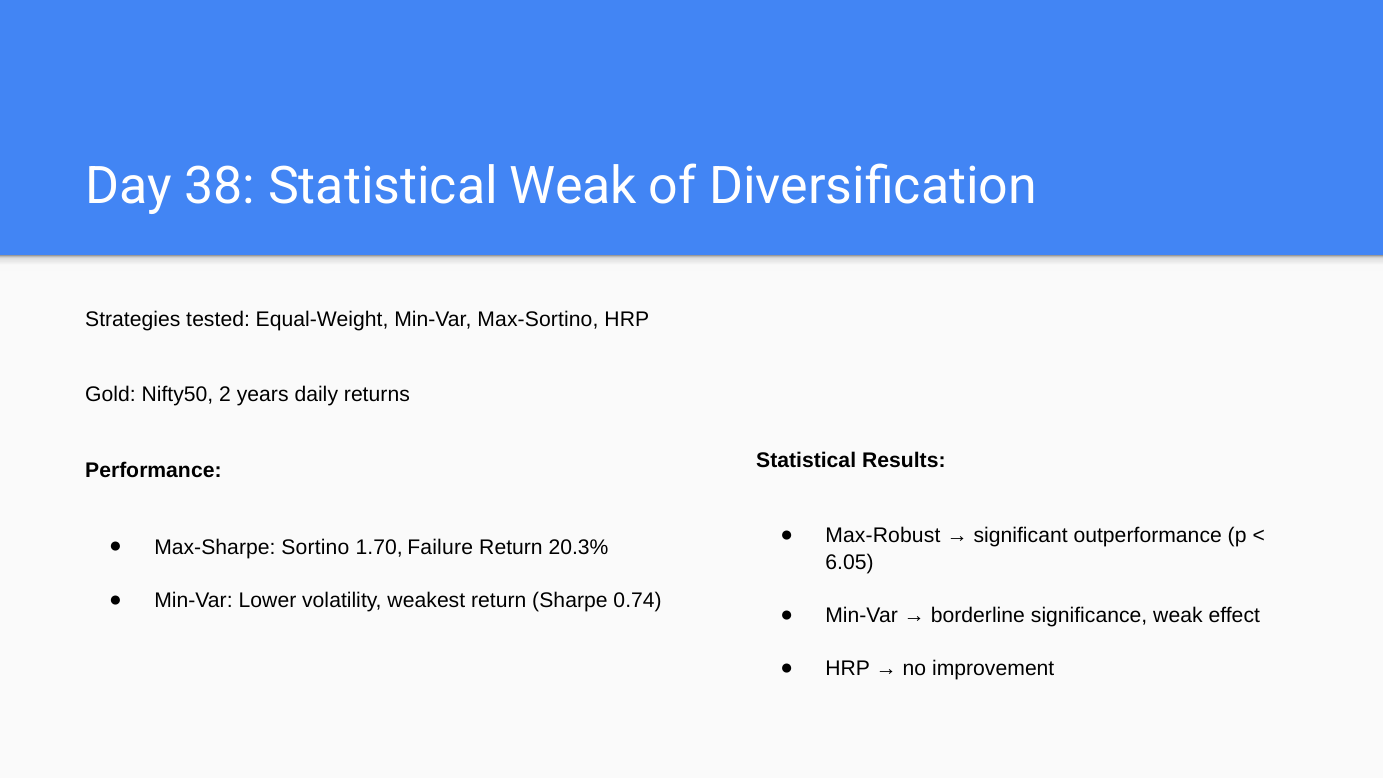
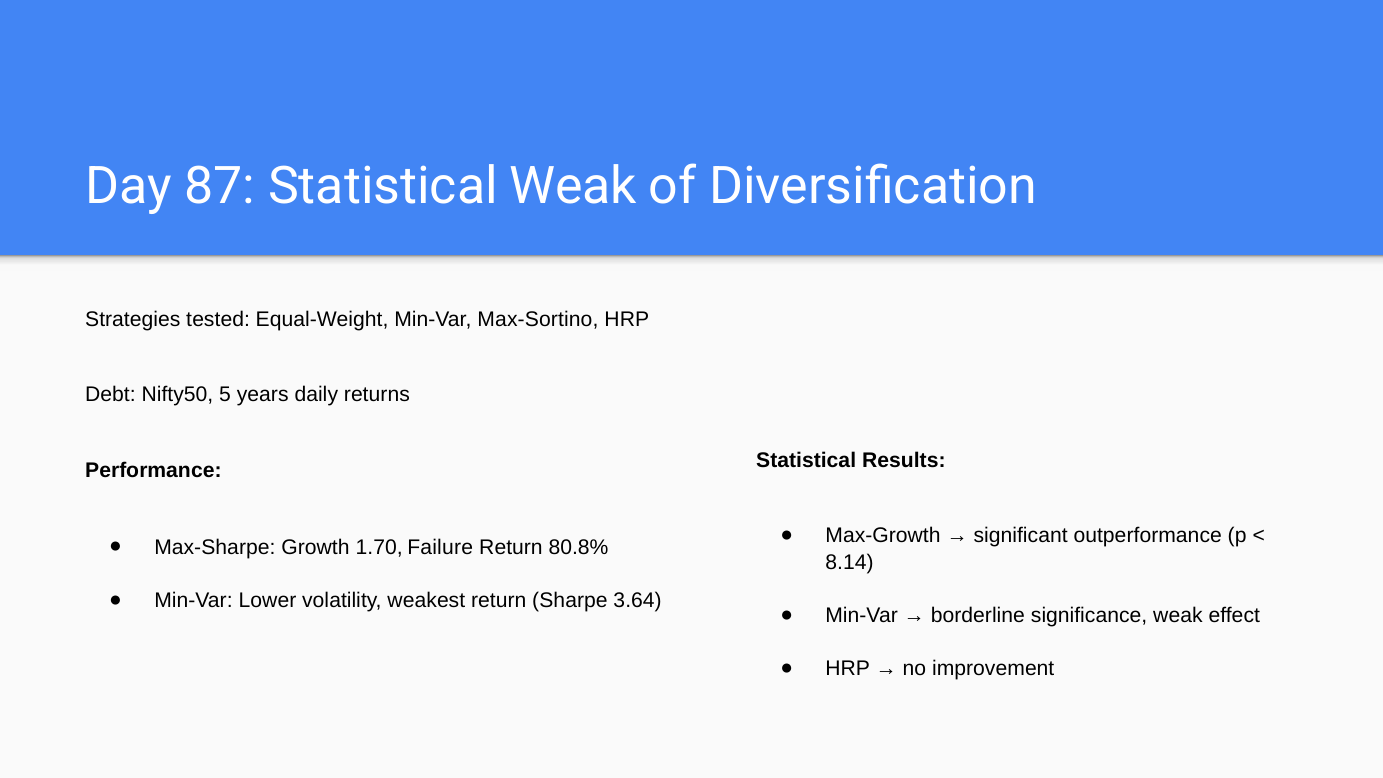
38: 38 -> 87
Gold: Gold -> Debt
2: 2 -> 5
Max-Robust: Max-Robust -> Max-Growth
Sortino: Sortino -> Growth
20.3%: 20.3% -> 80.8%
6.05: 6.05 -> 8.14
0.74: 0.74 -> 3.64
